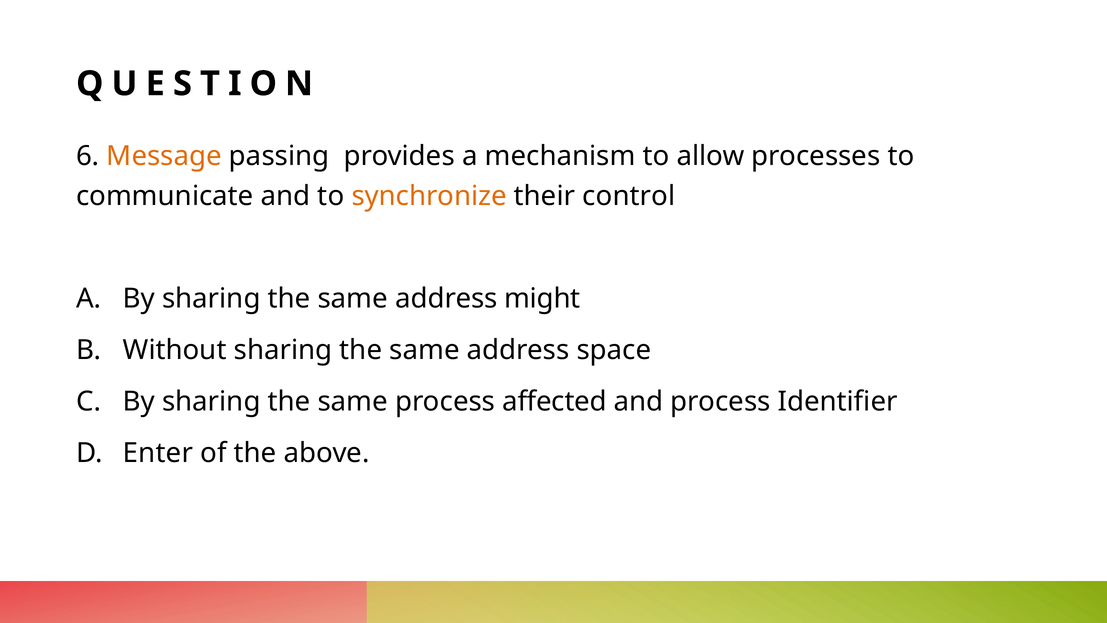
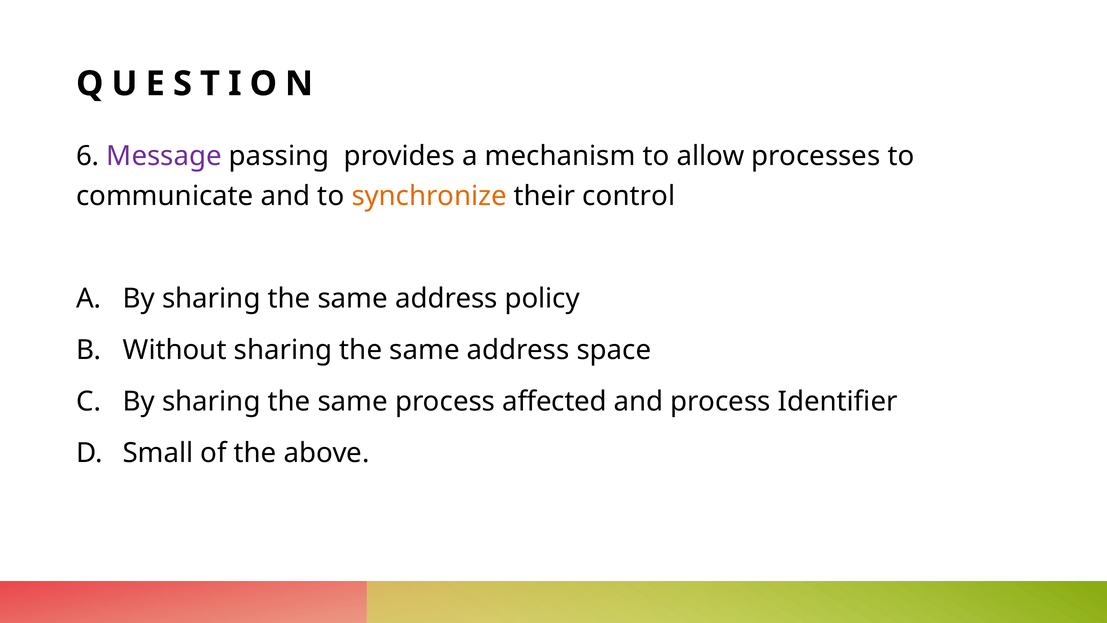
Message colour: orange -> purple
might: might -> policy
Enter: Enter -> Small
